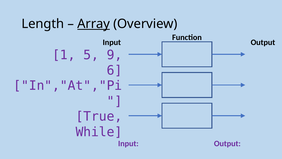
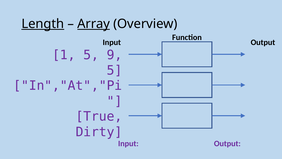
Length underline: none -> present
6 at (115, 70): 6 -> 5
While: While -> Dirty
